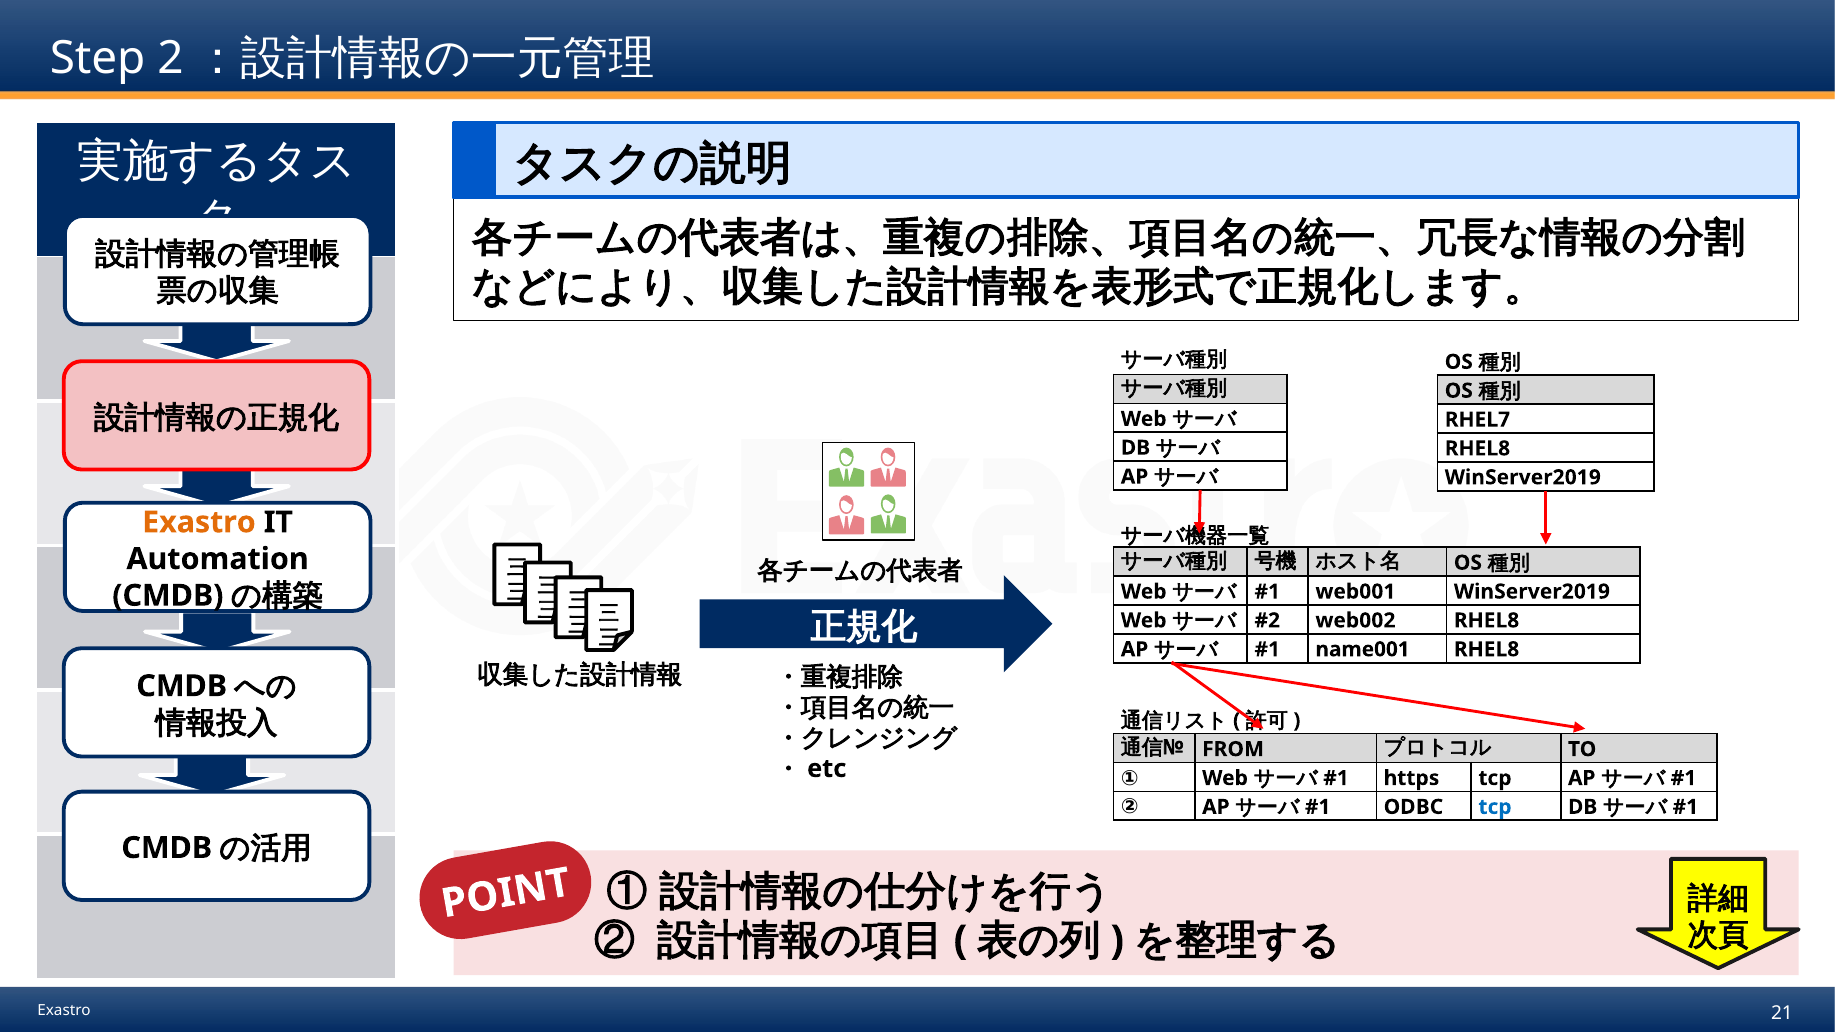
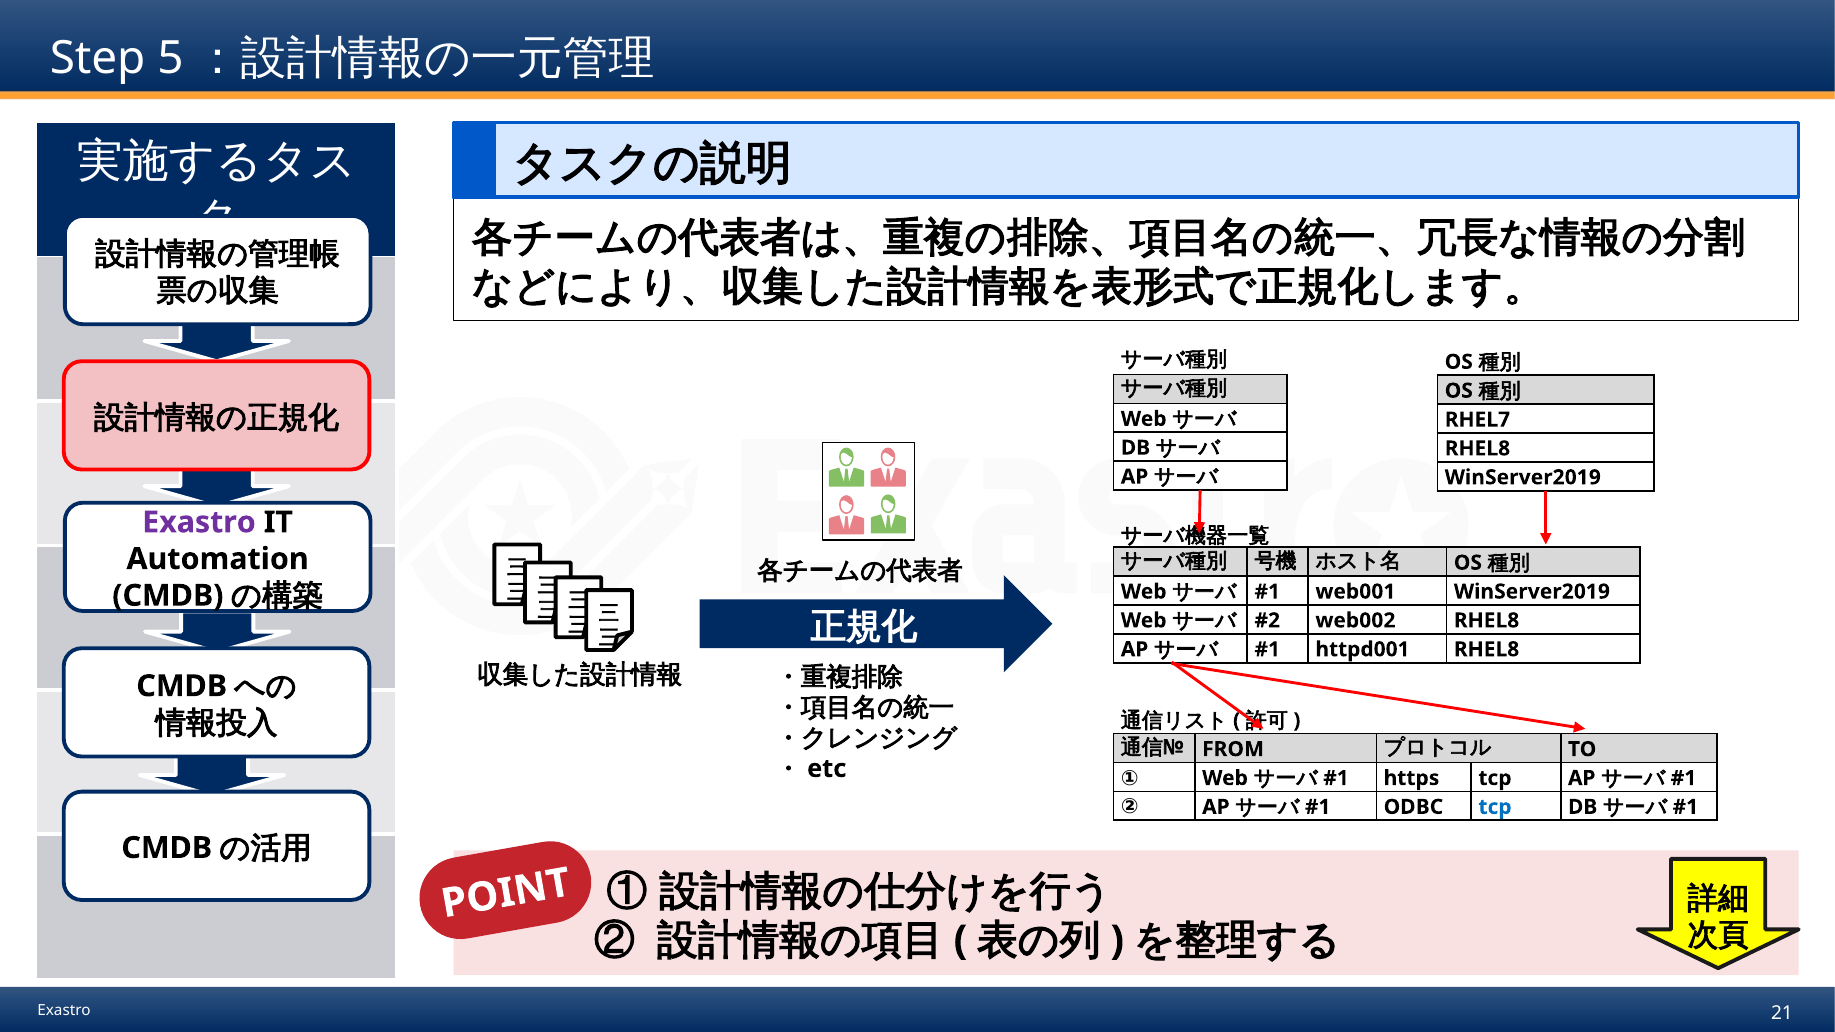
2: 2 -> 5
Exastro at (199, 522) colour: orange -> purple
name001: name001 -> httpd001
